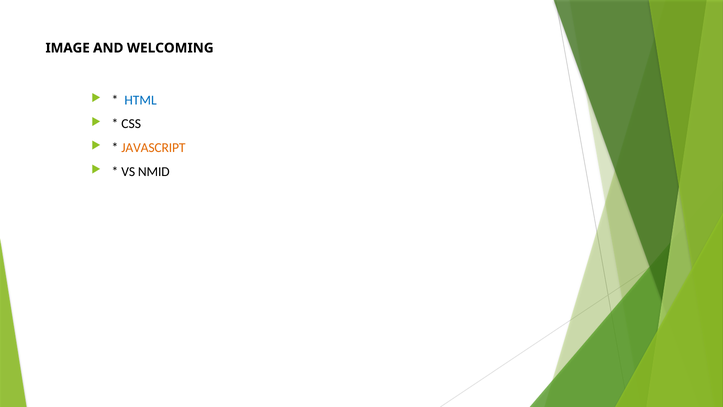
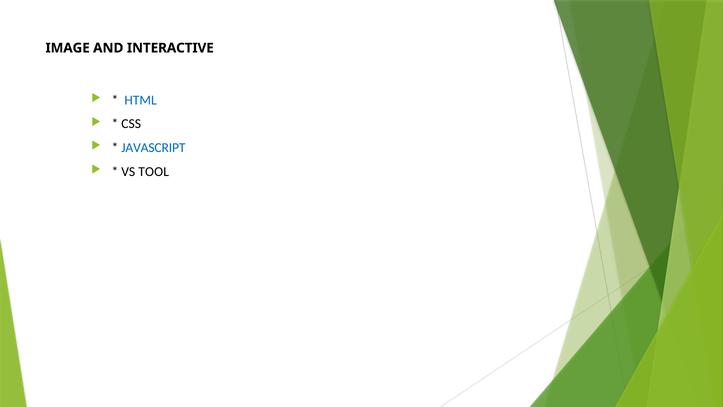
WELCOMING: WELCOMING -> INTERACTIVE
JAVASCRIPT colour: orange -> blue
NMID: NMID -> TOOL
